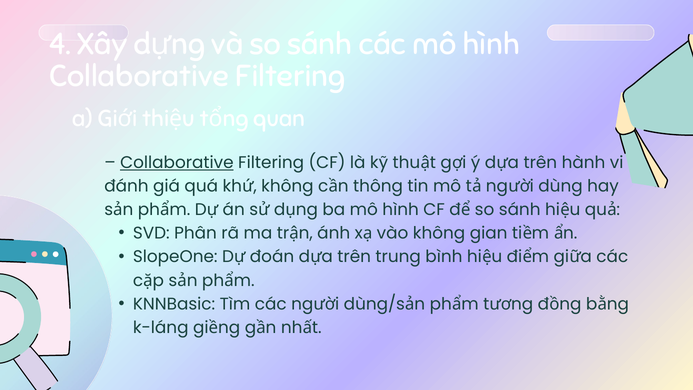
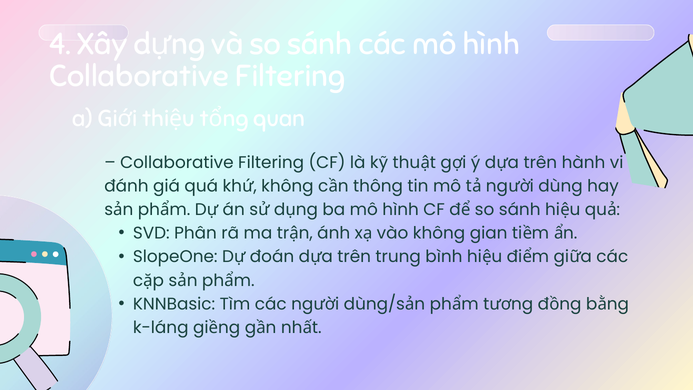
Collaborative at (177, 162) underline: present -> none
